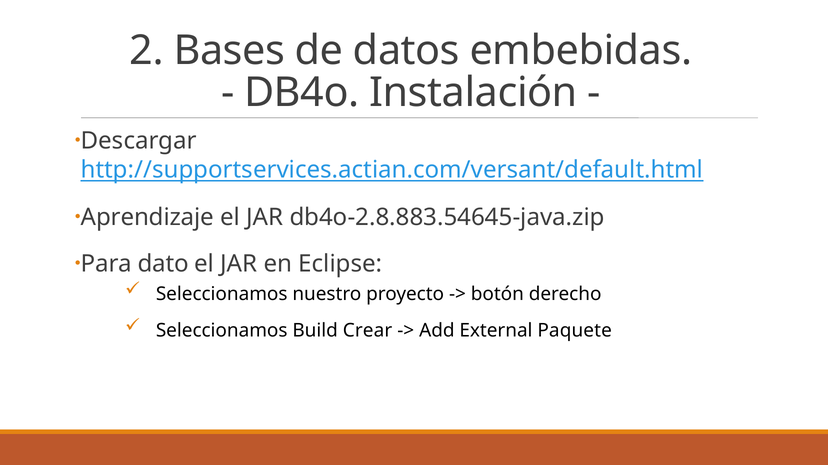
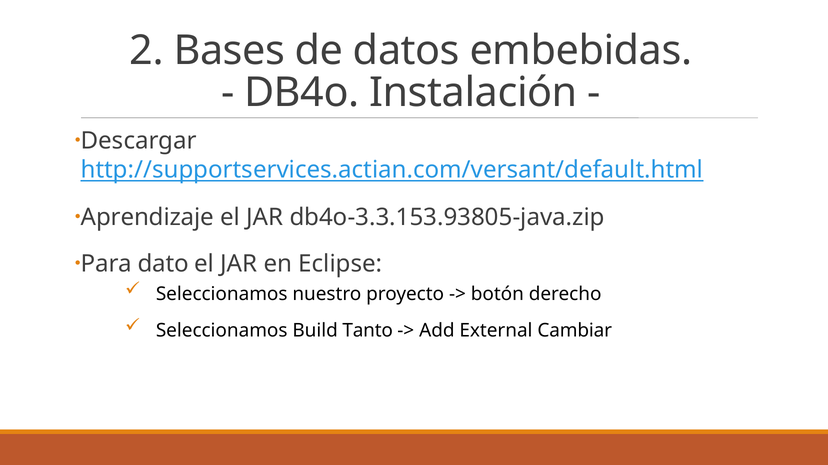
db4o-2.8.883.54645-java.zip: db4o-2.8.883.54645-java.zip -> db4o-3.3.153.93805-java.zip
Crear: Crear -> Tanto
Paquete: Paquete -> Cambiar
